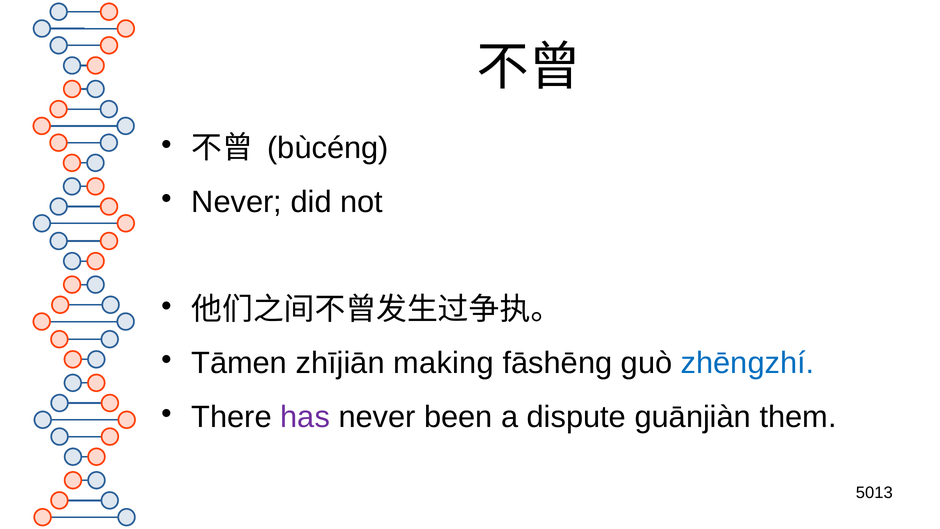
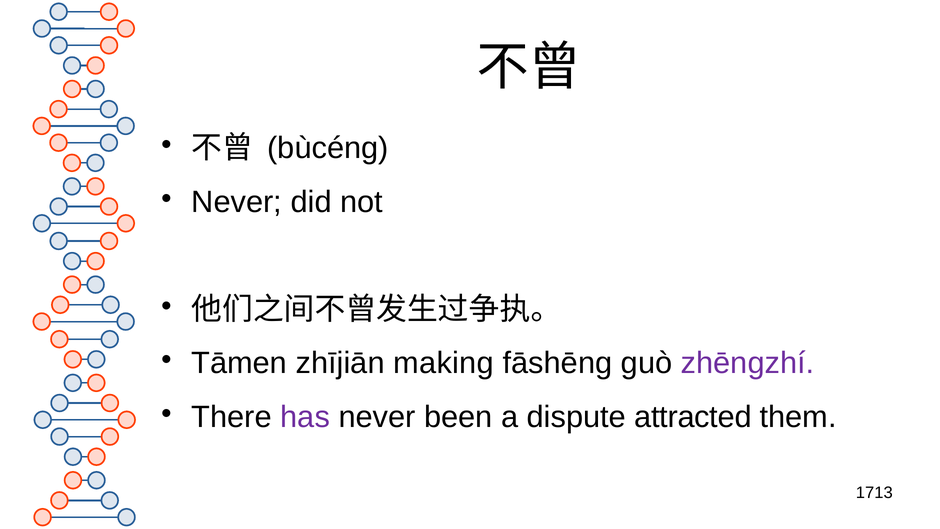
zhēngzhí colour: blue -> purple
guānjiàn: guānjiàn -> attracted
5013: 5013 -> 1713
